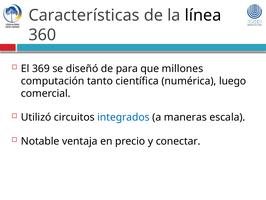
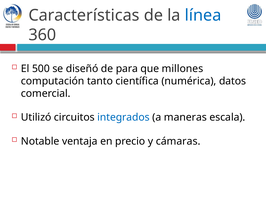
línea colour: black -> blue
369: 369 -> 500
luego: luego -> datos
conectar: conectar -> cámaras
